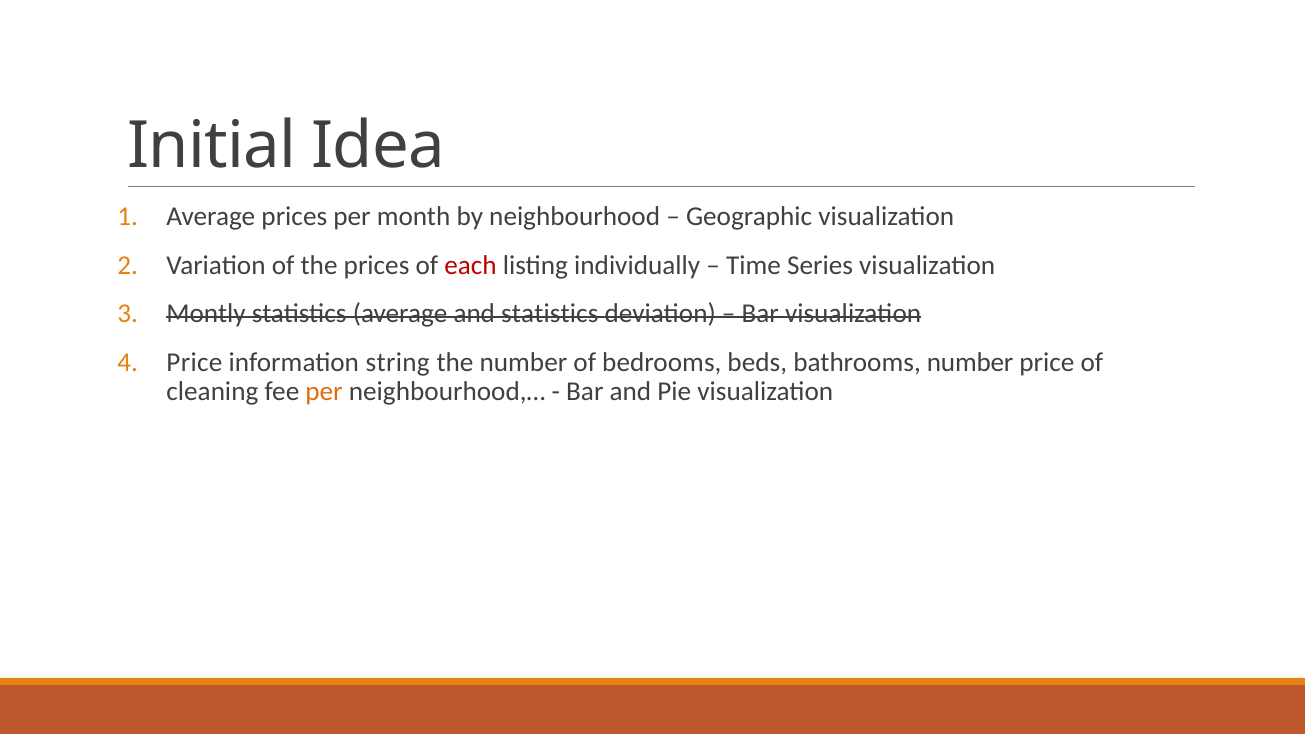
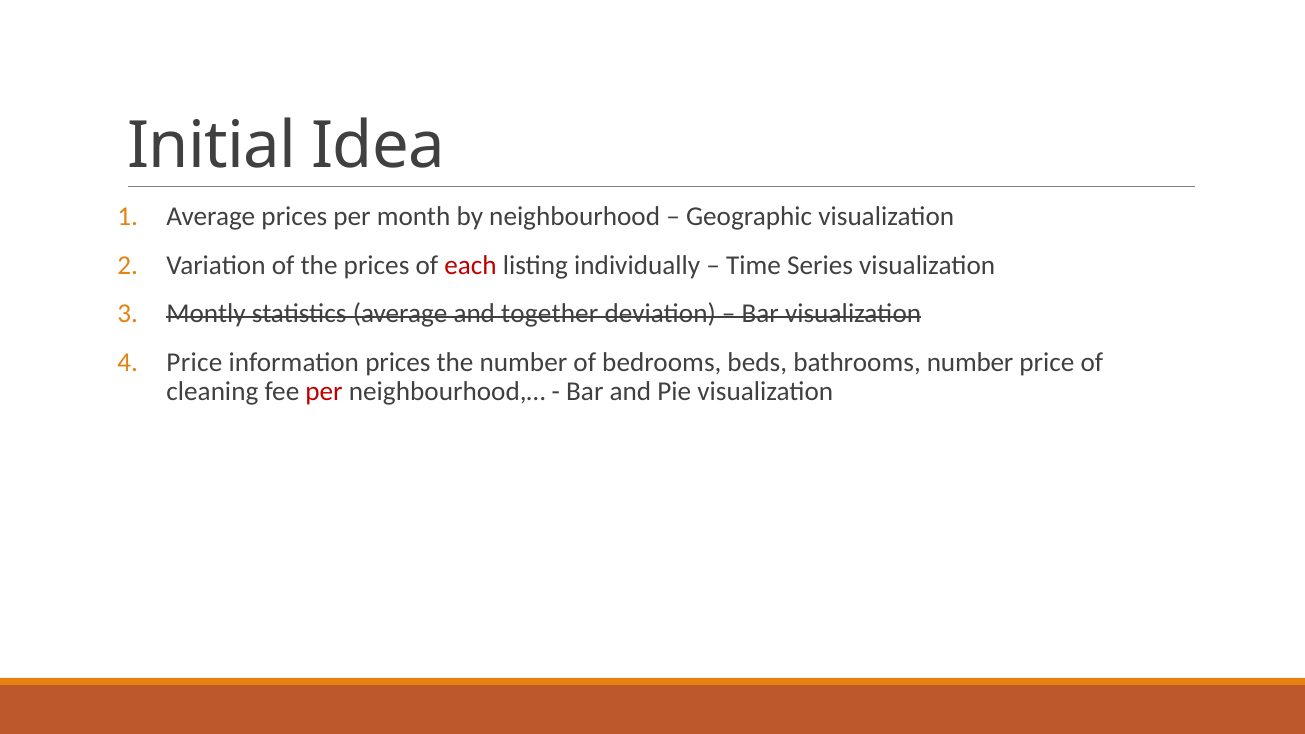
and statistics: statistics -> together
information string: string -> prices
per at (324, 392) colour: orange -> red
